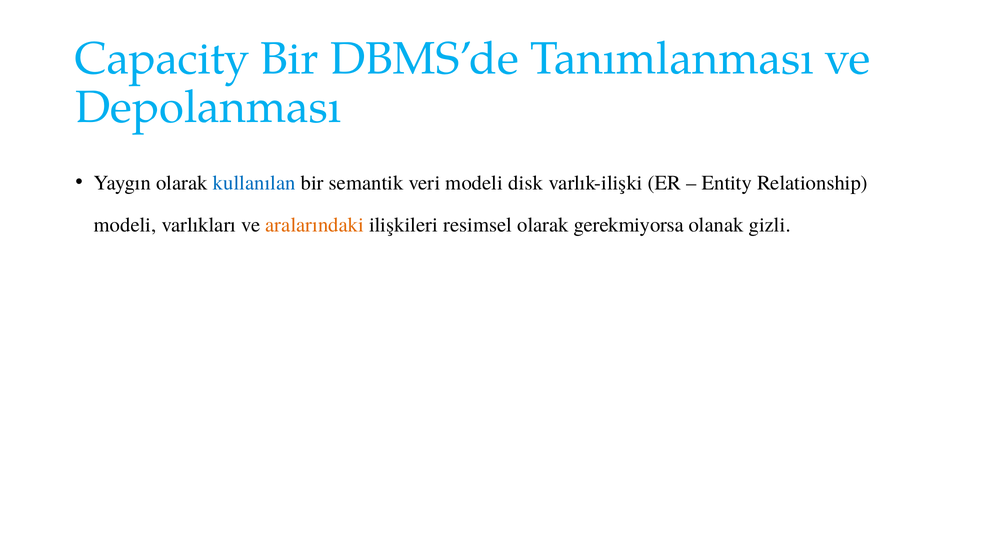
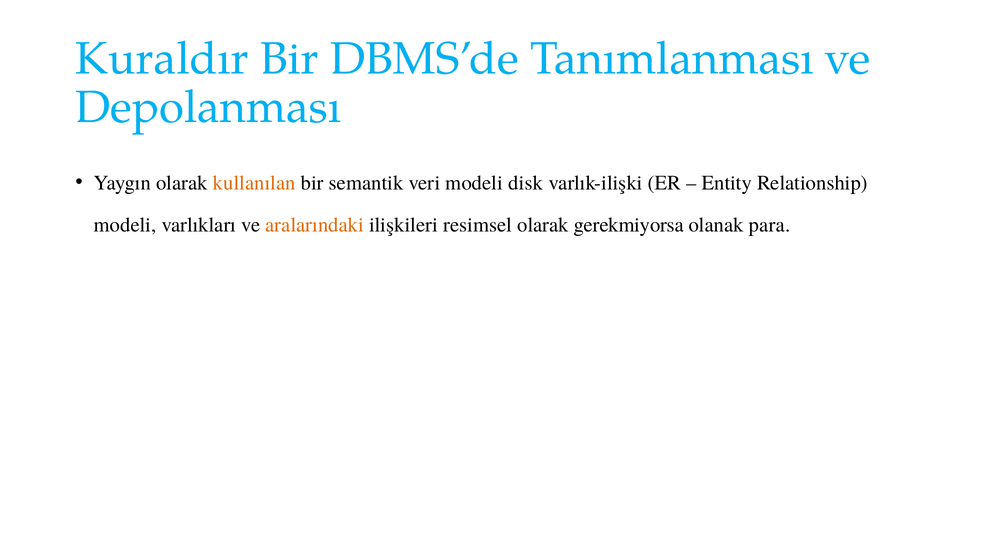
Capacity: Capacity -> Kuraldır
kullanılan colour: blue -> orange
gizli: gizli -> para
